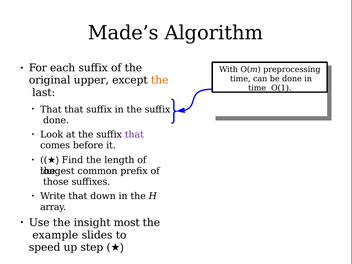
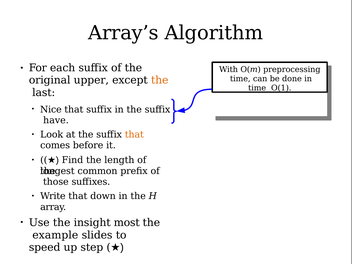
Made’s: Made’s -> Array’s
That at (51, 109): That -> Nice
done at (56, 120): done -> have
that at (134, 135) colour: purple -> orange
